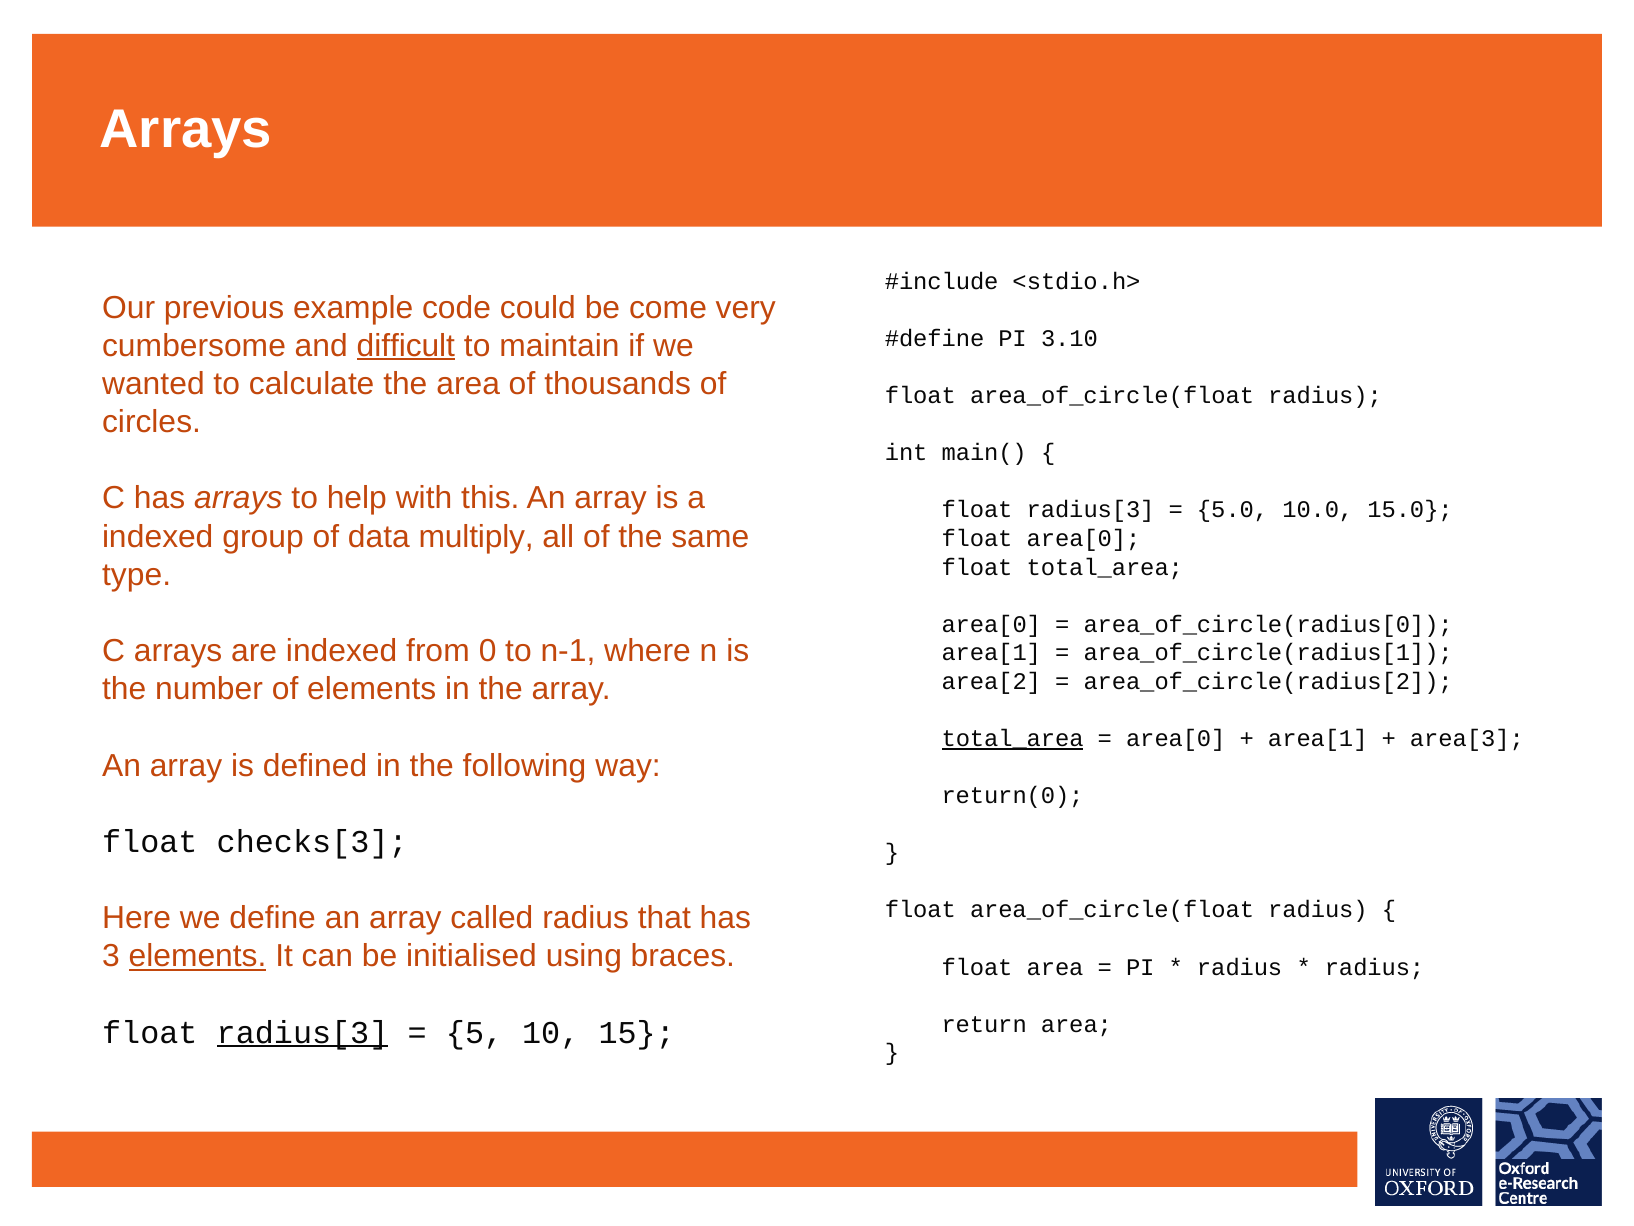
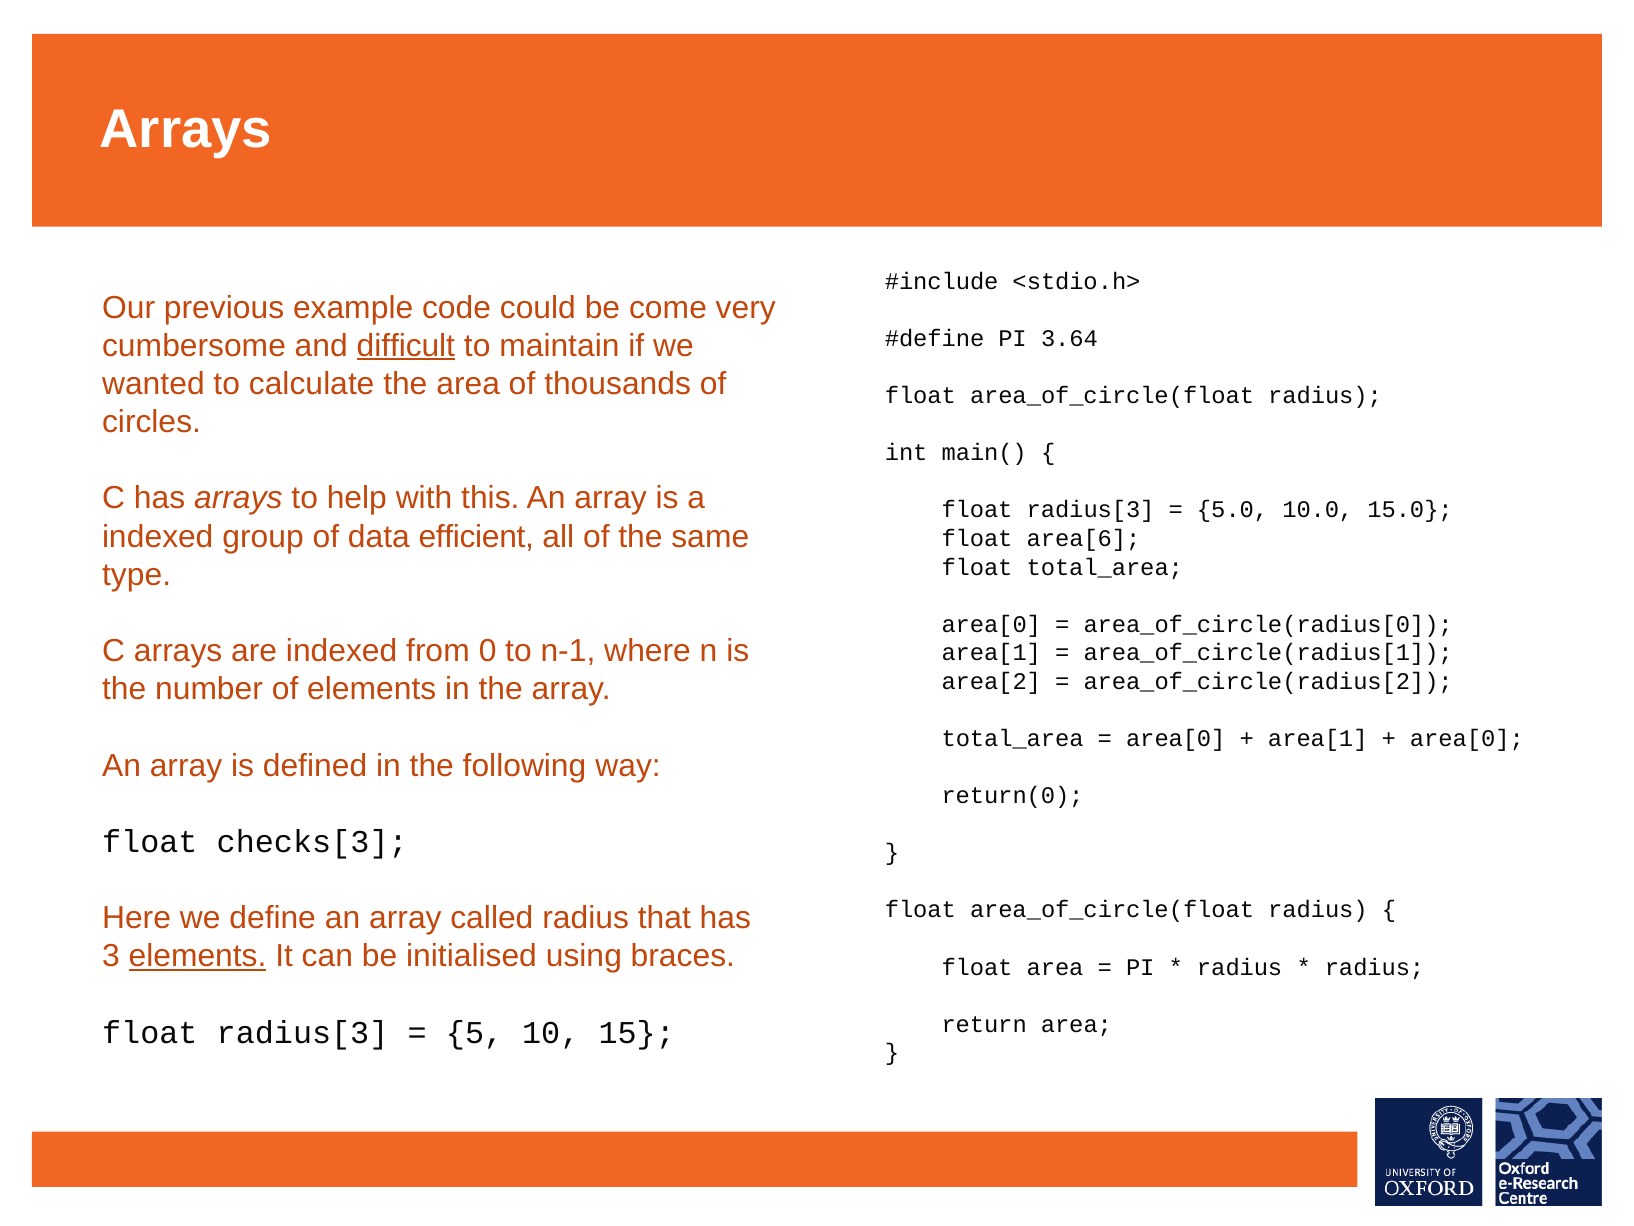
3.10: 3.10 -> 3.64
multiply: multiply -> efficient
float area[0: area[0 -> area[6
total_area at (1013, 738) underline: present -> none
area[3 at (1467, 738): area[3 -> area[0
radius[3 at (303, 1032) underline: present -> none
